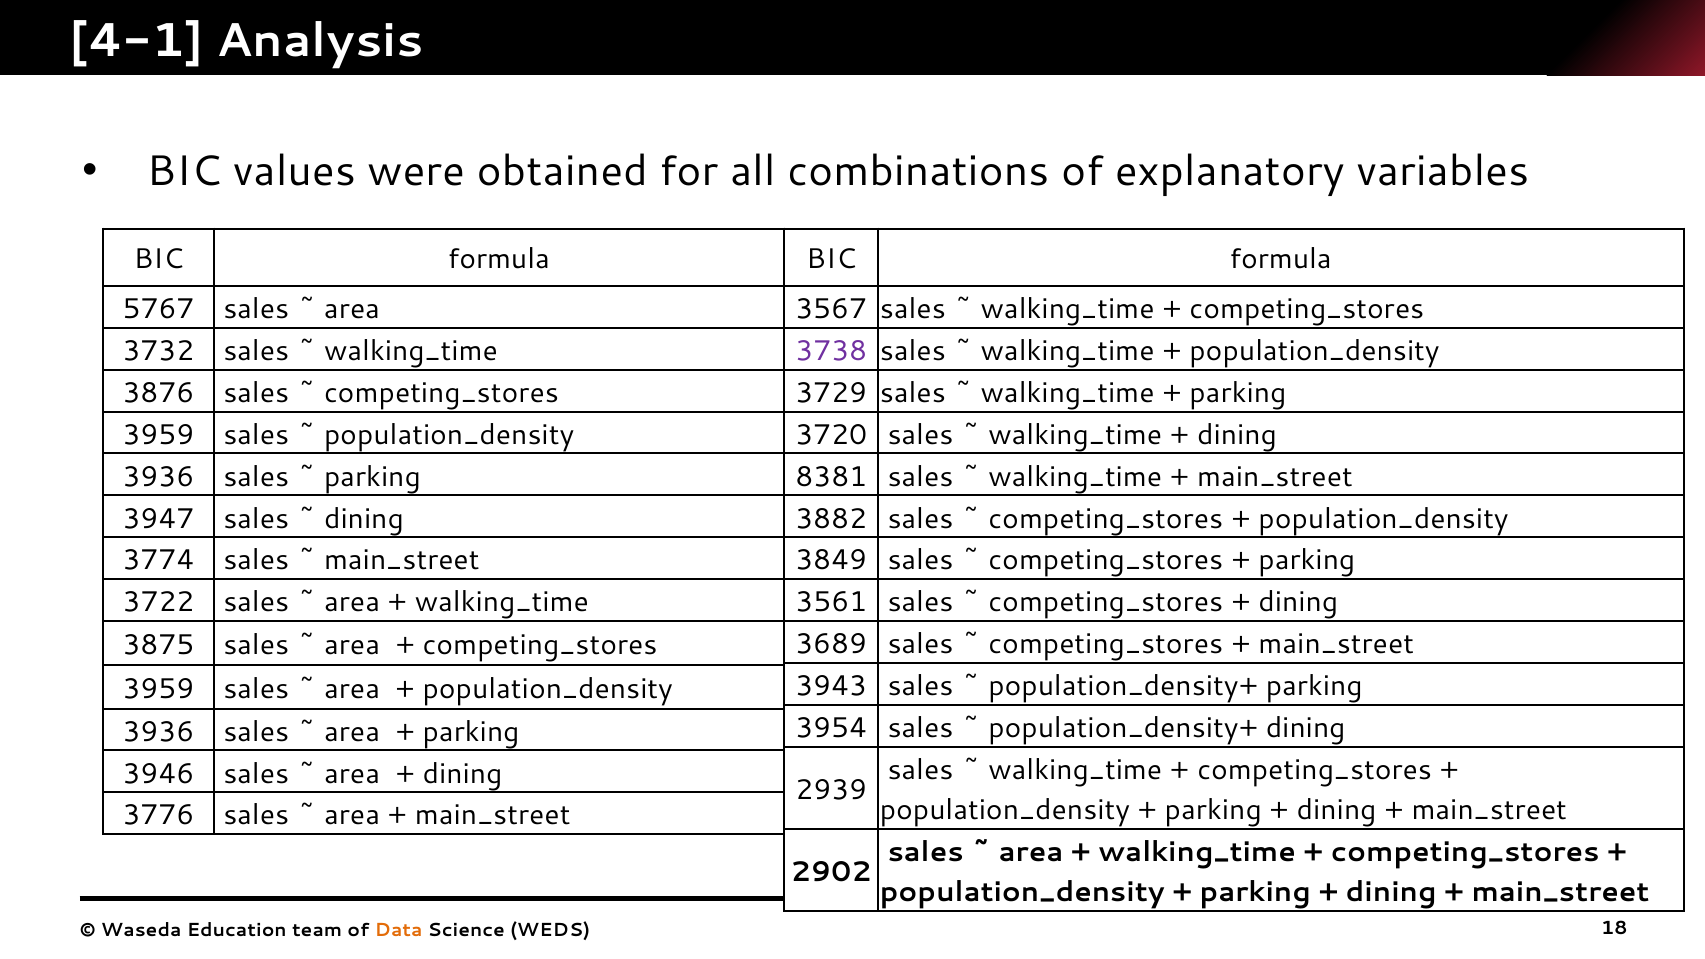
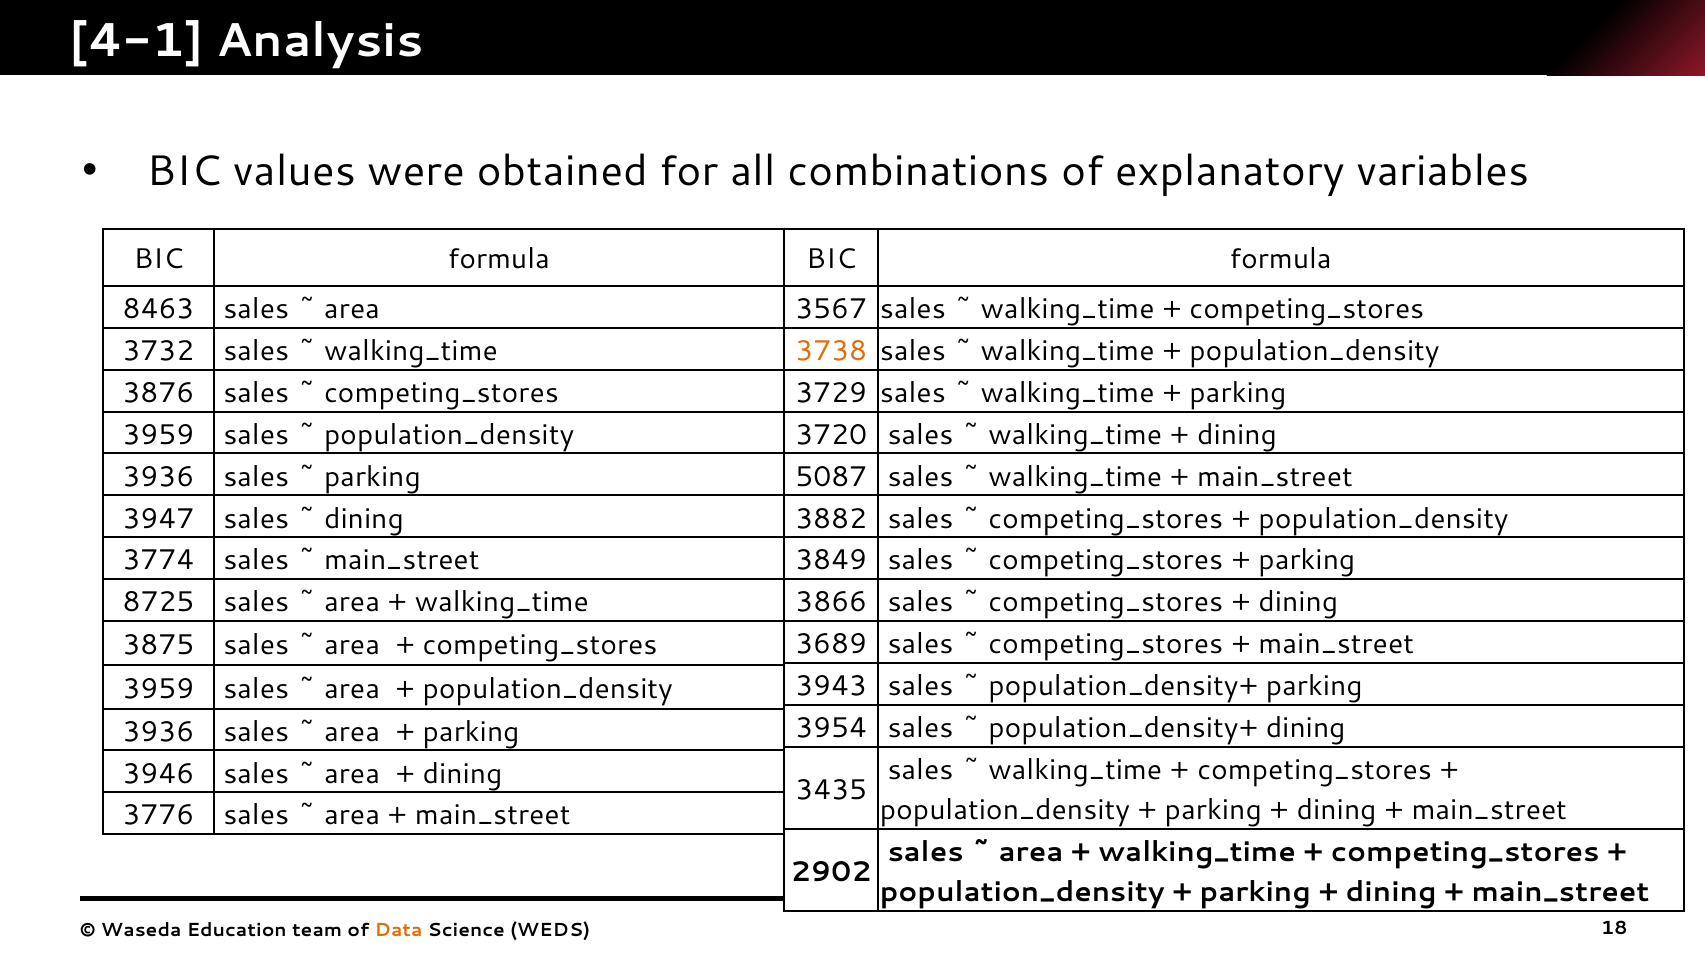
5767: 5767 -> 8463
3738 colour: purple -> orange
8381: 8381 -> 5087
3722: 3722 -> 8725
3561: 3561 -> 3866
2939: 2939 -> 3435
